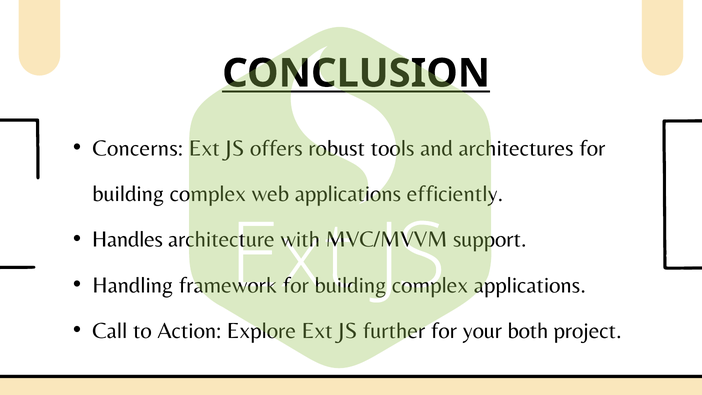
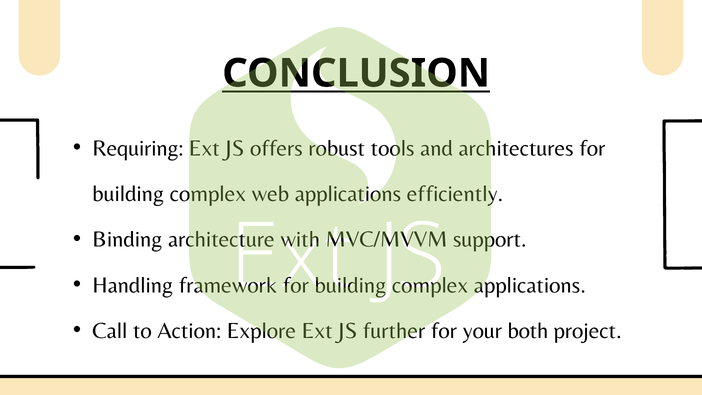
Concerns: Concerns -> Requiring
Handles: Handles -> Binding
